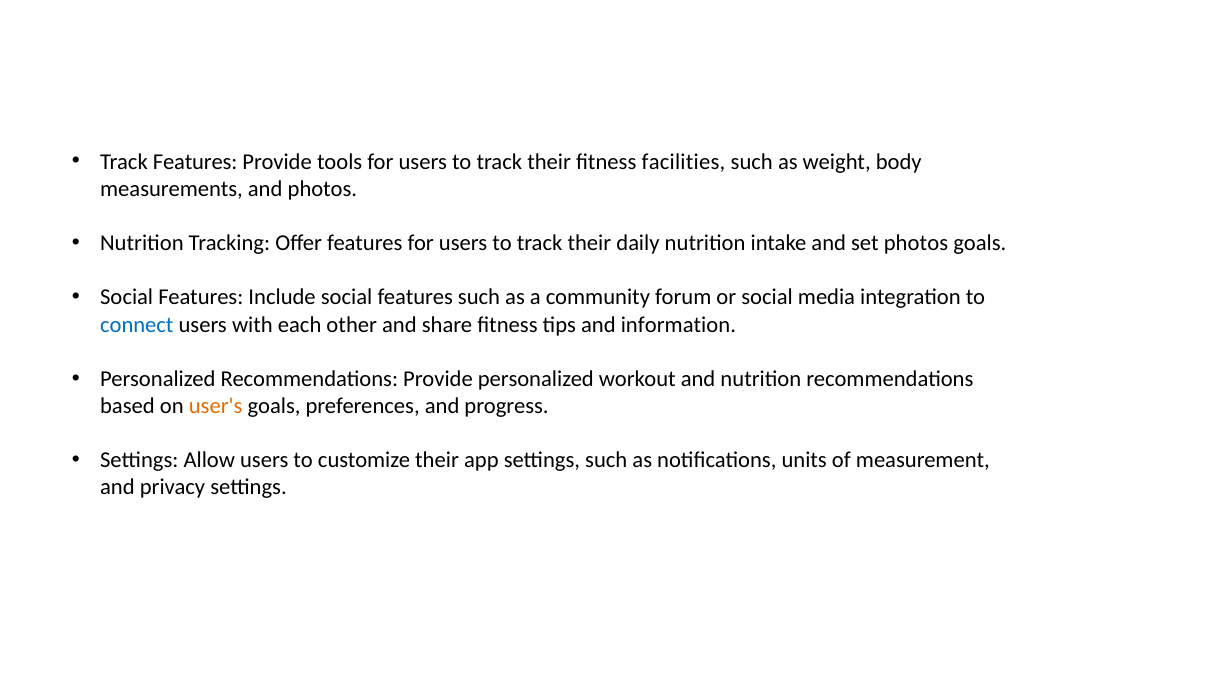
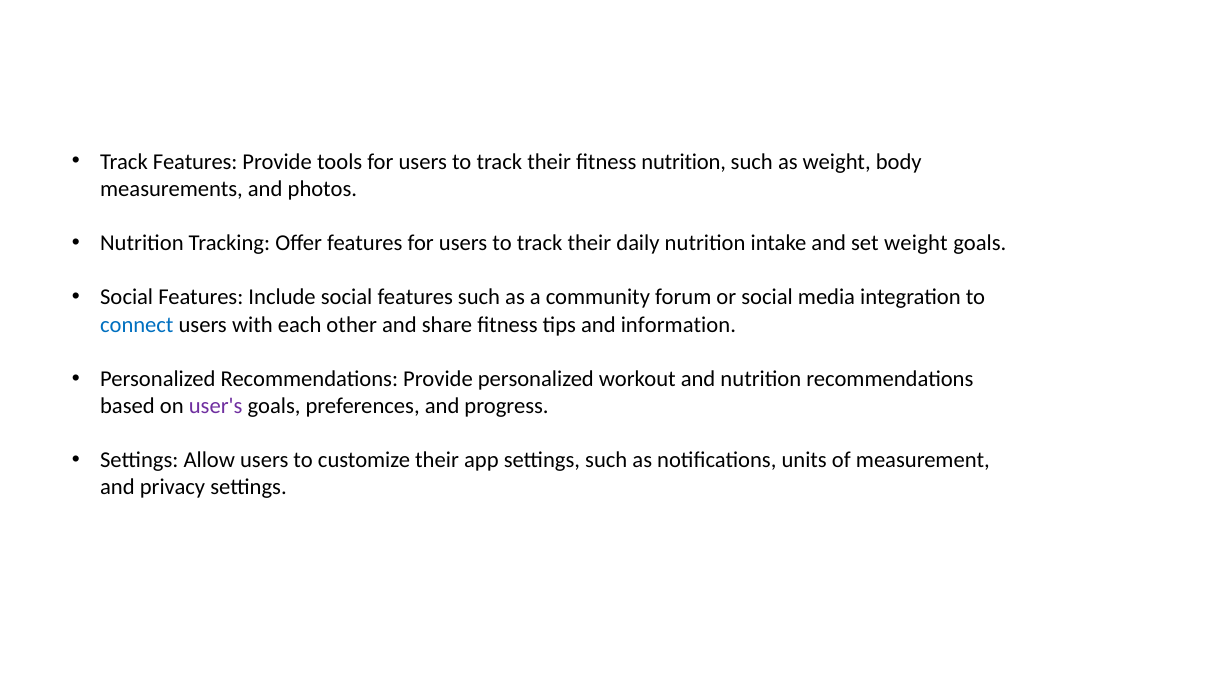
fitness facilities: facilities -> nutrition
set photos: photos -> weight
user's colour: orange -> purple
